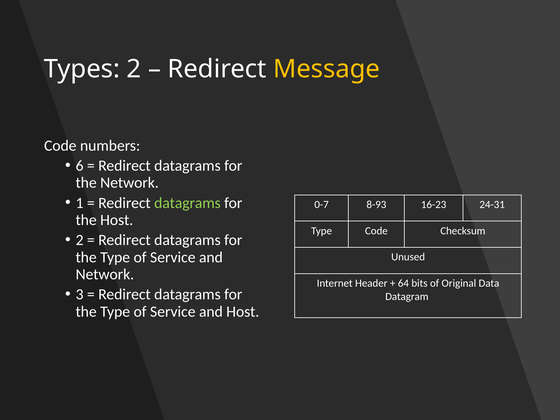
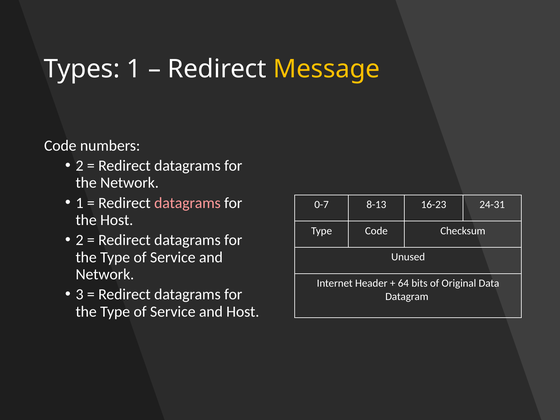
Types 2: 2 -> 1
6 at (80, 166): 6 -> 2
datagrams at (187, 203) colour: light green -> pink
8-93: 8-93 -> 8-13
